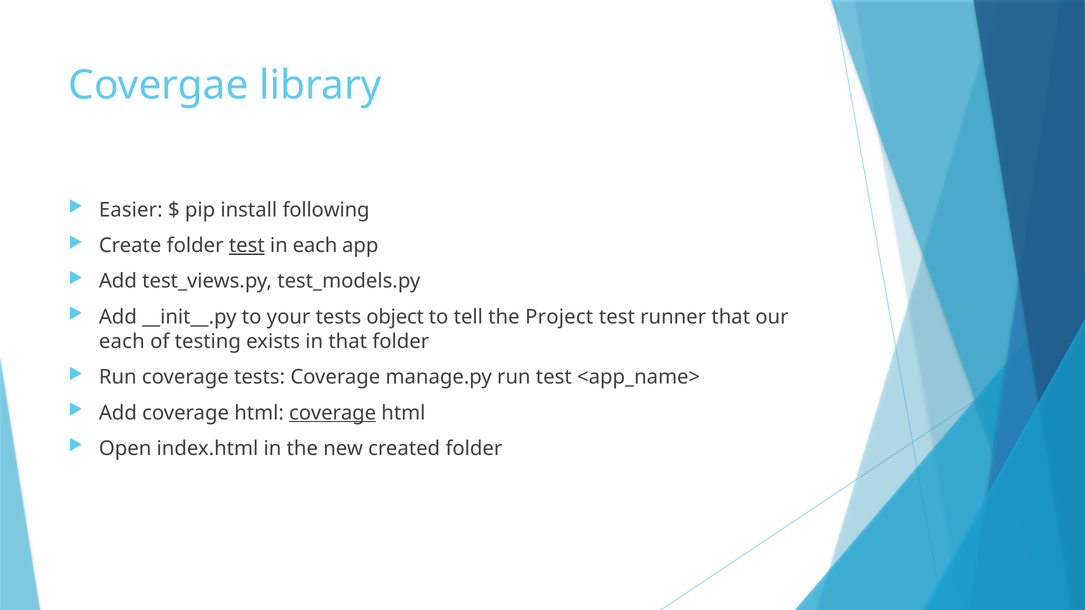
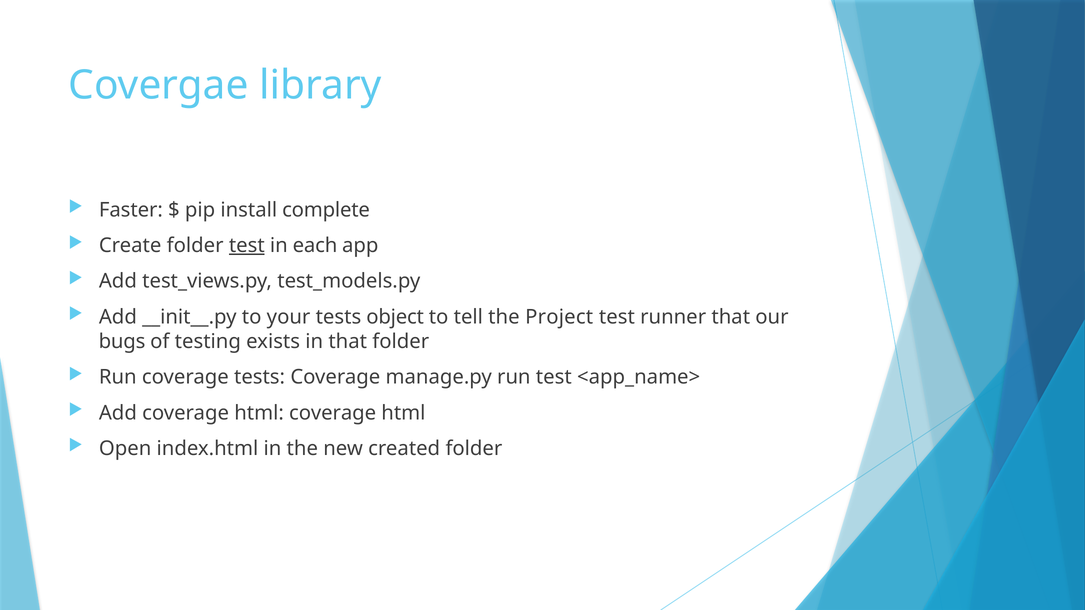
Easier: Easier -> Faster
following: following -> complete
each at (122, 342): each -> bugs
coverage at (333, 413) underline: present -> none
